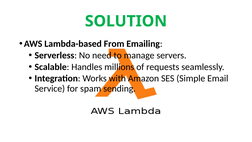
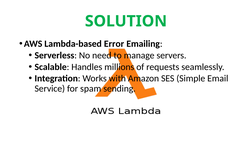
From: From -> Error
